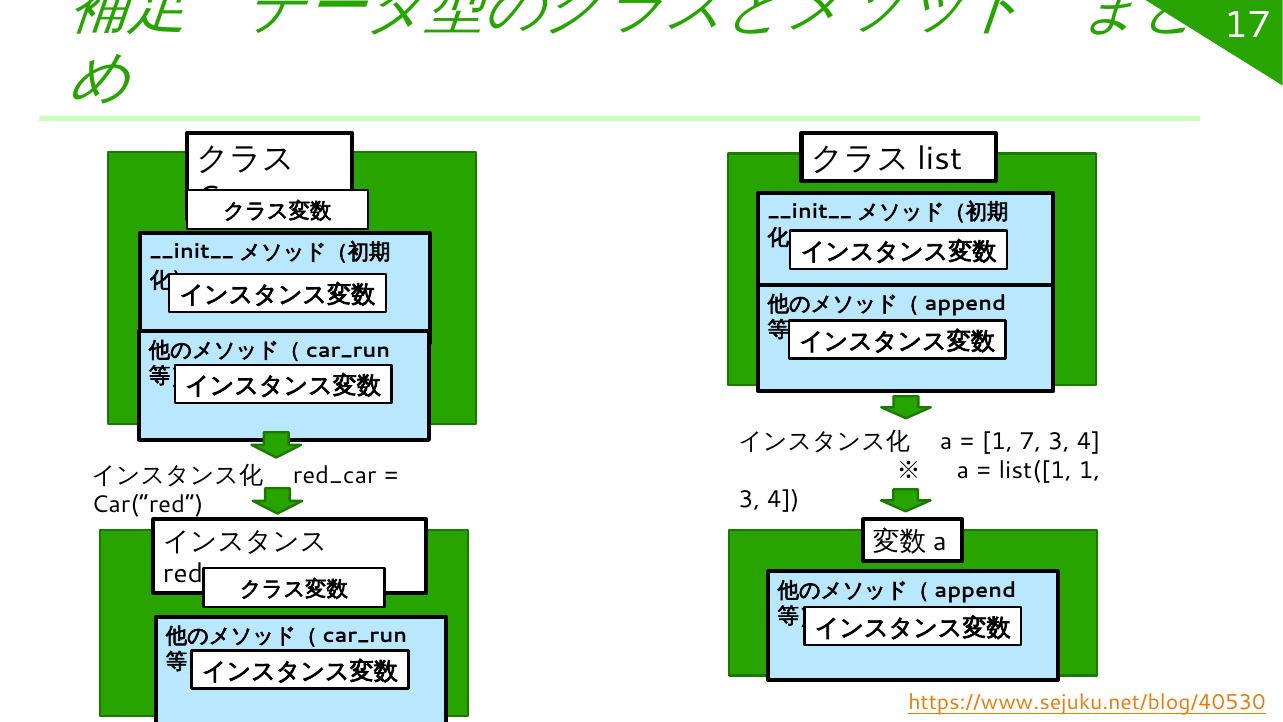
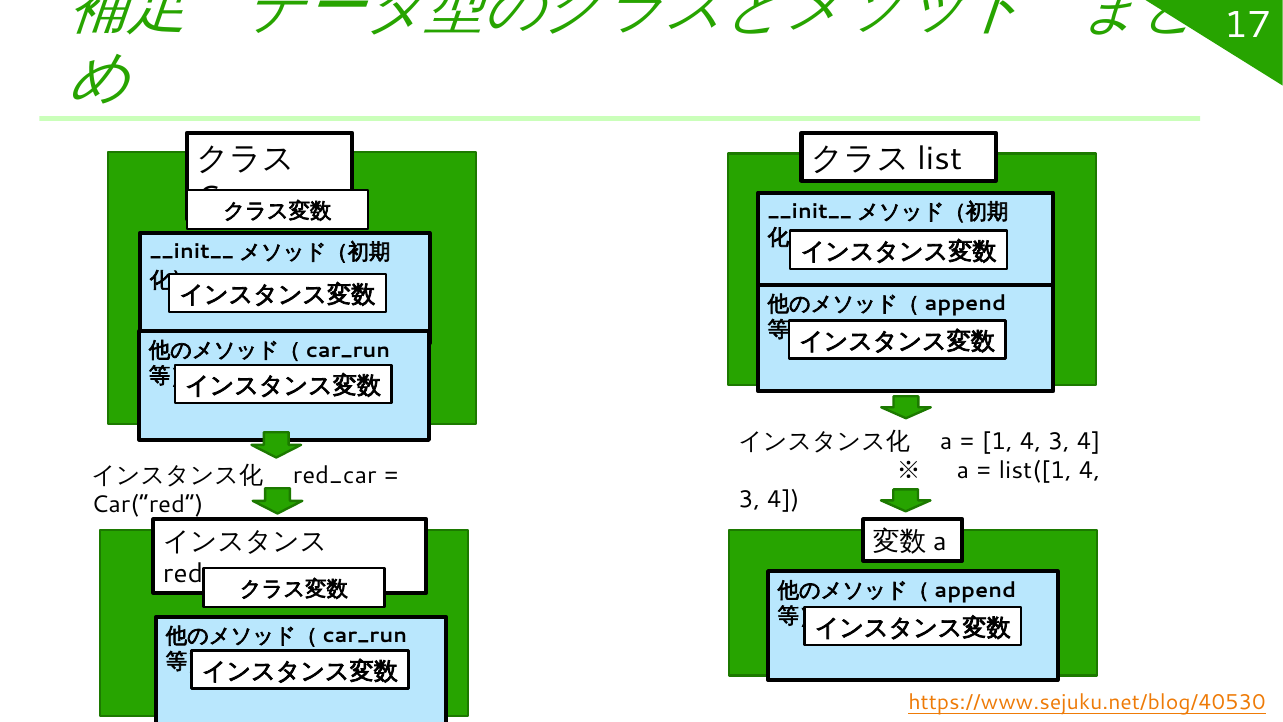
1 7: 7 -> 4
list([1 1: 1 -> 4
